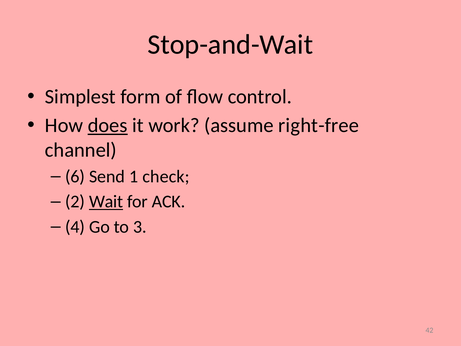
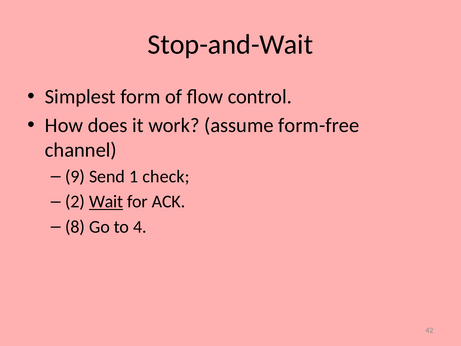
does underline: present -> none
right-free: right-free -> form-free
6: 6 -> 9
4: 4 -> 8
3: 3 -> 4
